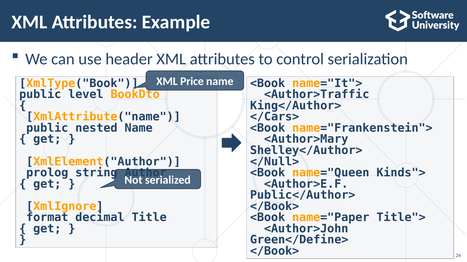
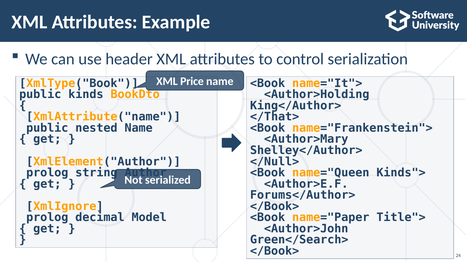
<Author>Traffic: <Author>Traffic -> <Author>Holding
level: level -> kinds
</Cars>: </Cars> -> </That>
Public</Author>: Public</Author> -> Forums</Author>
format at (47, 218): format -> prolog
Title: Title -> Model
Green</Define>: Green</Define> -> Green</Search>
